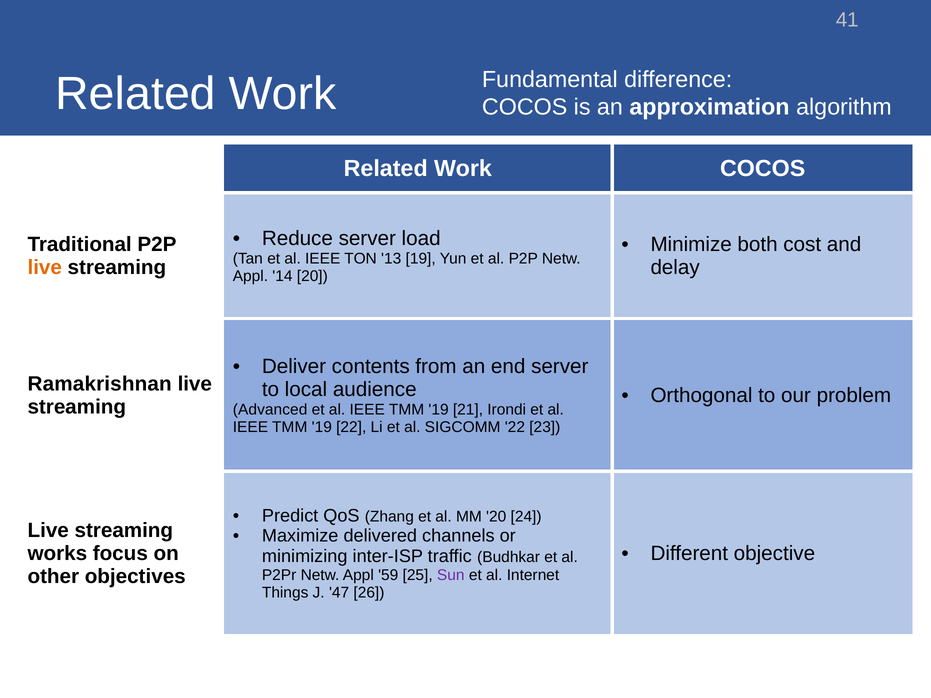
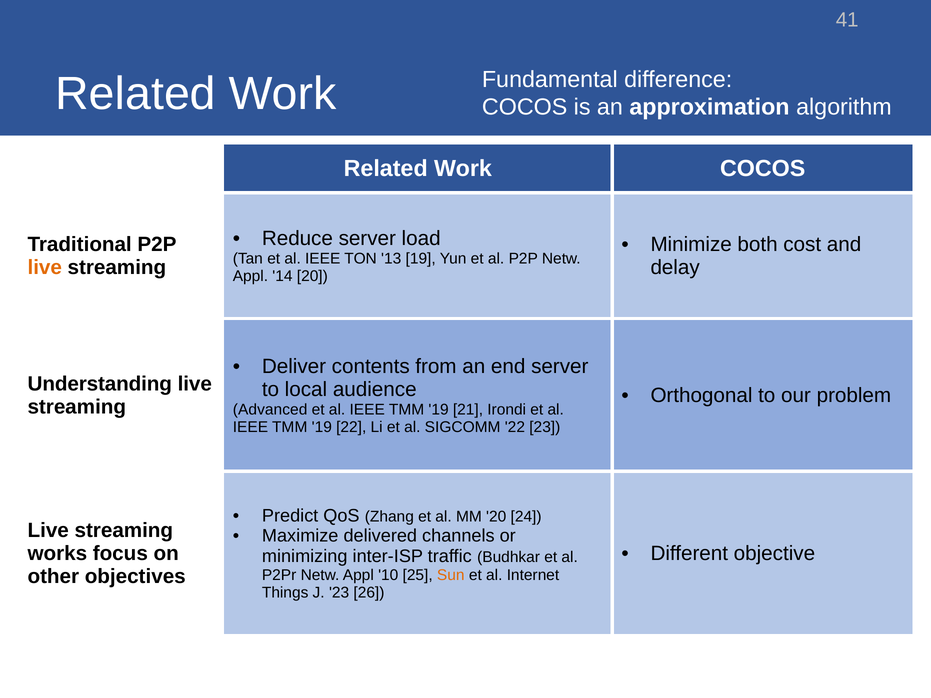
Ramakrishnan: Ramakrishnan -> Understanding
59: 59 -> 10
Sun colour: purple -> orange
J 47: 47 -> 23
